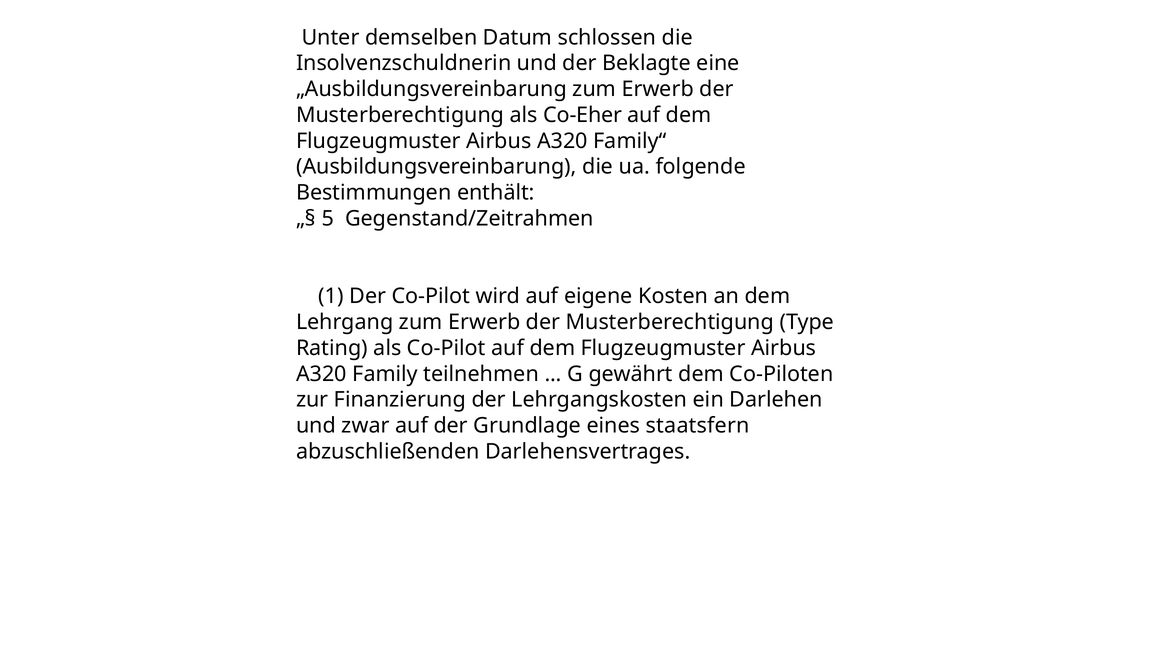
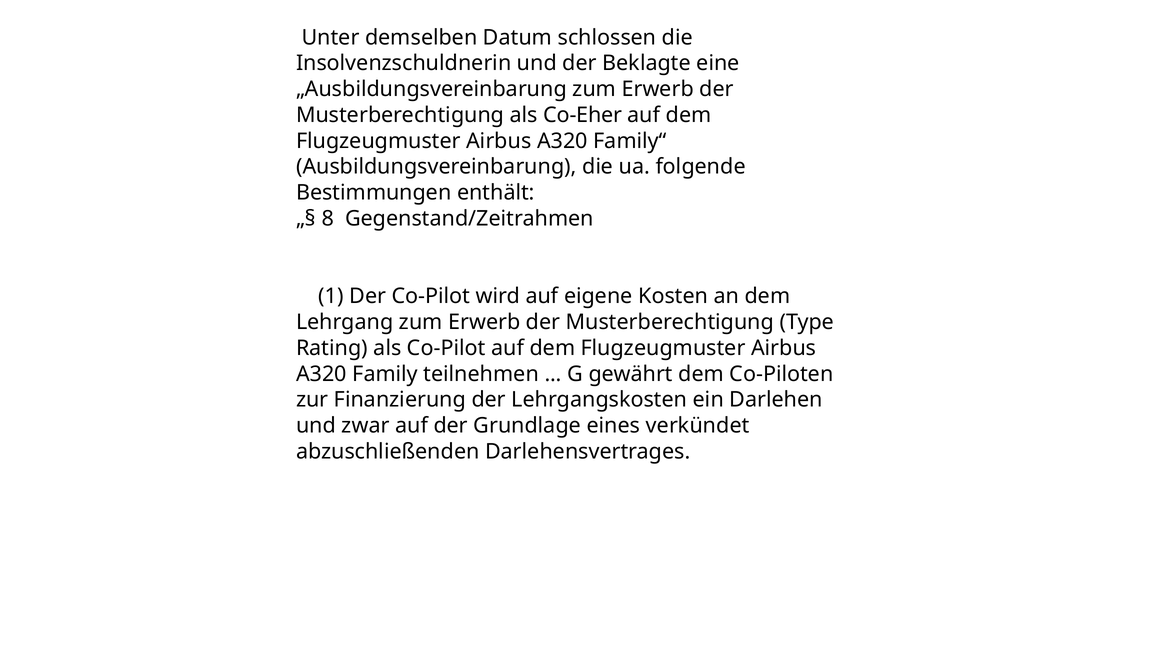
5: 5 -> 8
staatsfern: staatsfern -> verkündet
